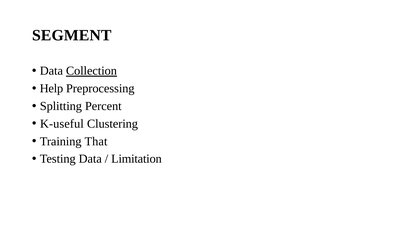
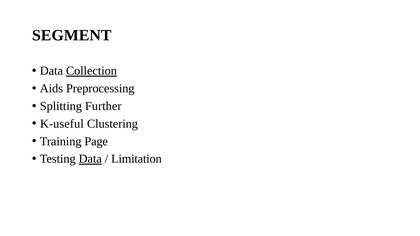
Help: Help -> Aids
Percent: Percent -> Further
That: That -> Page
Data at (90, 159) underline: none -> present
